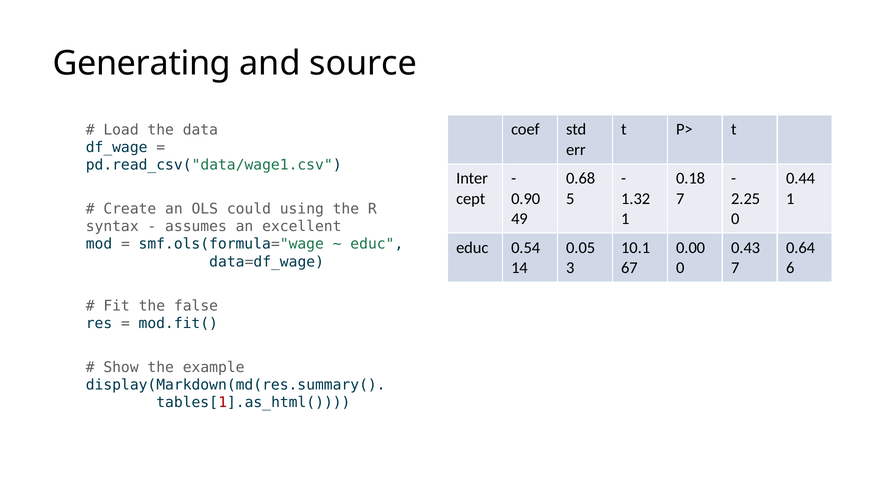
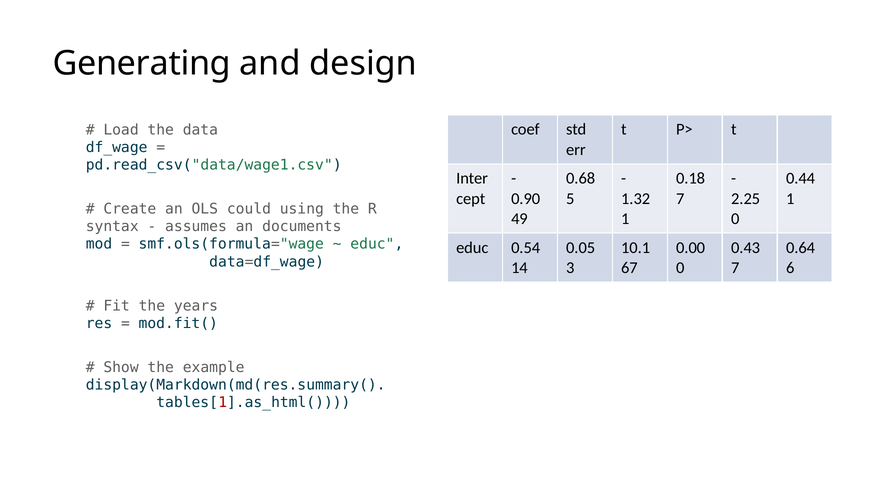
source: source -> design
excellent: excellent -> documents
false: false -> years
